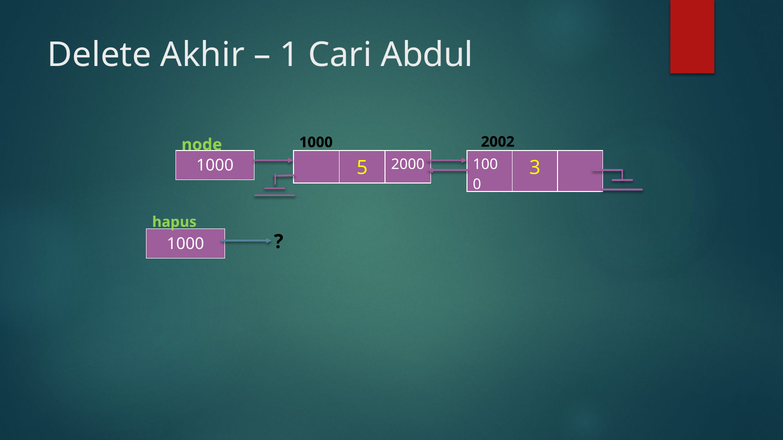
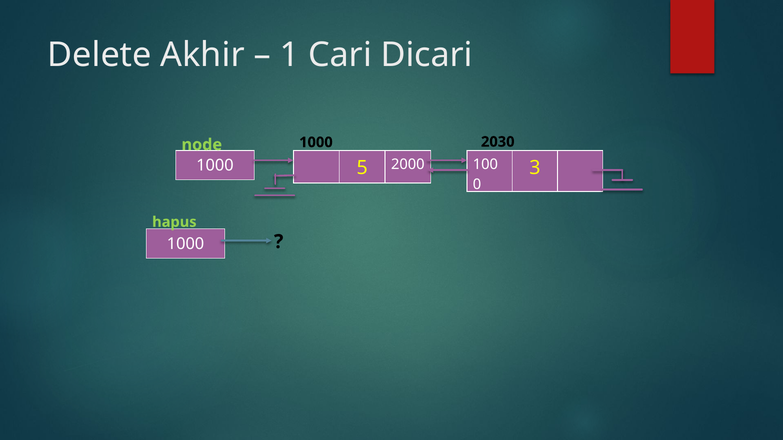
Abdul: Abdul -> Dicari
2002: 2002 -> 2030
